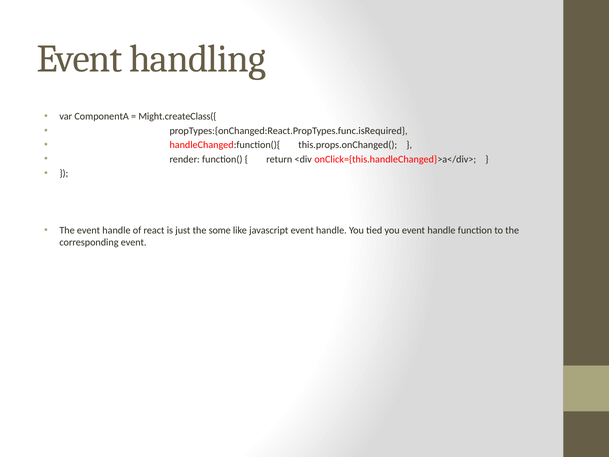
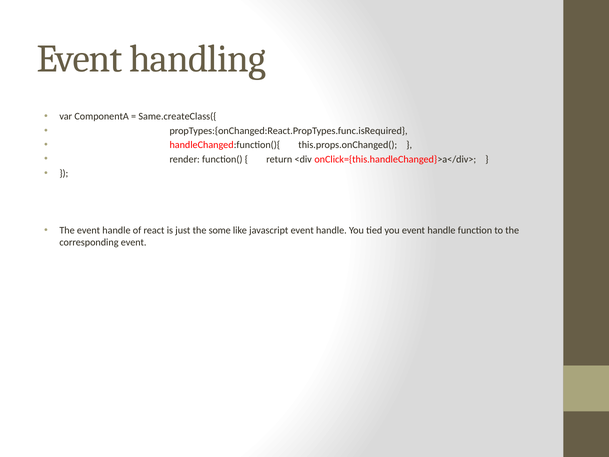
Might.createClass({: Might.createClass({ -> Same.createClass({
